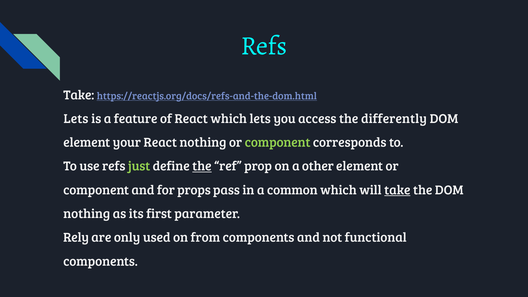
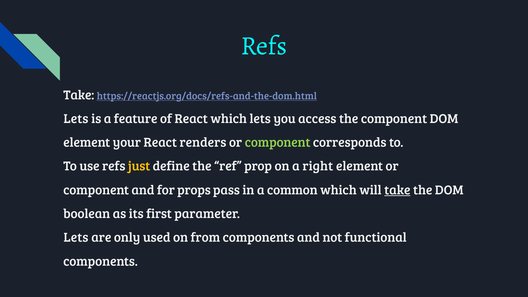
the differently: differently -> component
React nothing: nothing -> renders
just colour: light green -> yellow
the at (202, 166) underline: present -> none
other: other -> right
nothing at (87, 214): nothing -> boolean
Rely at (76, 238): Rely -> Lets
